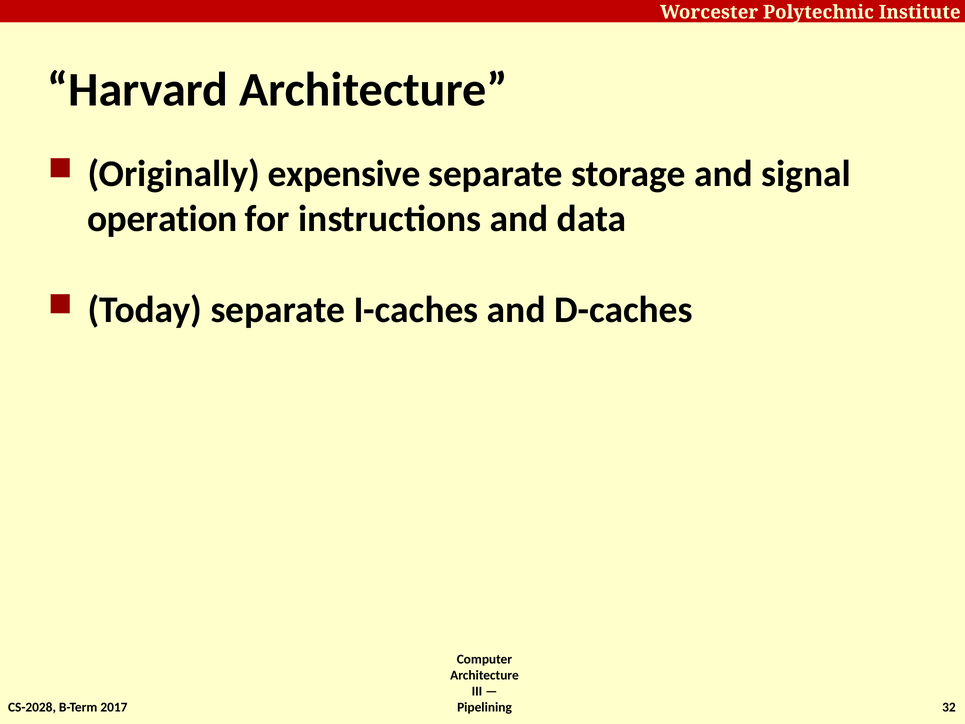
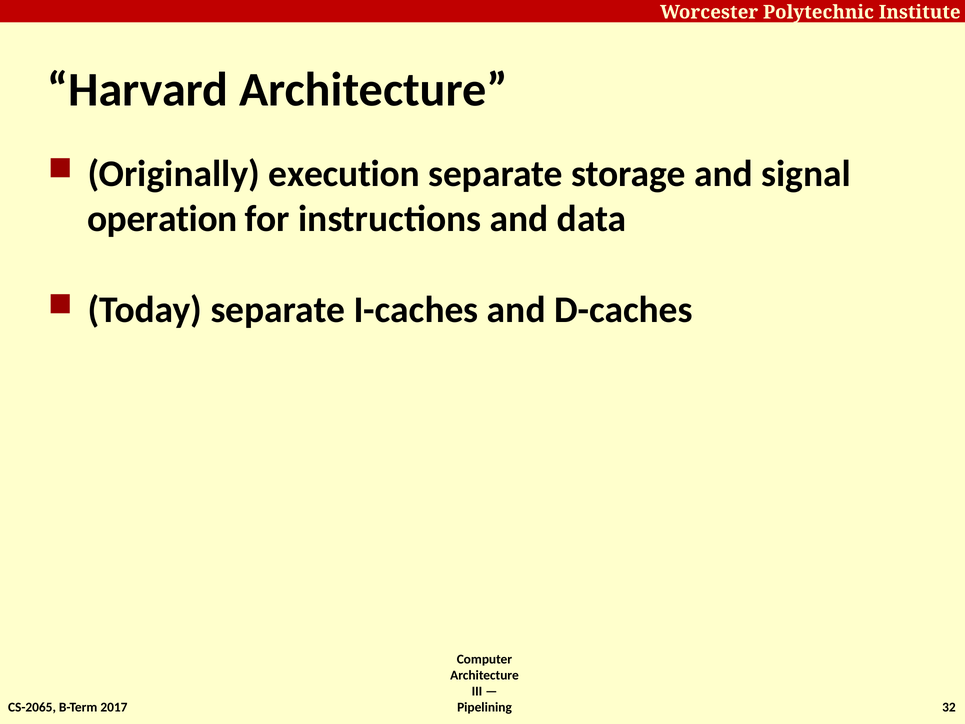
expensive: expensive -> execution
CS-2028: CS-2028 -> CS-2065
